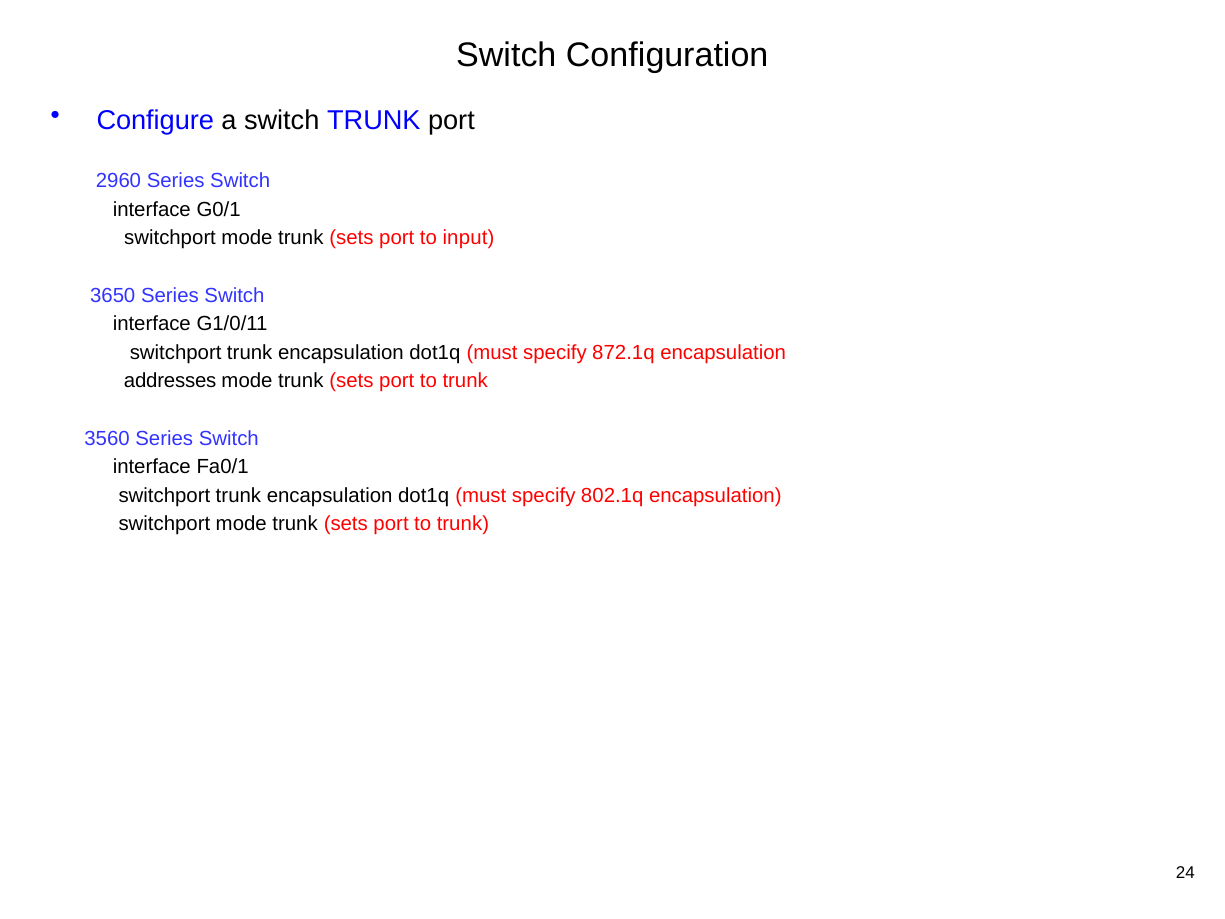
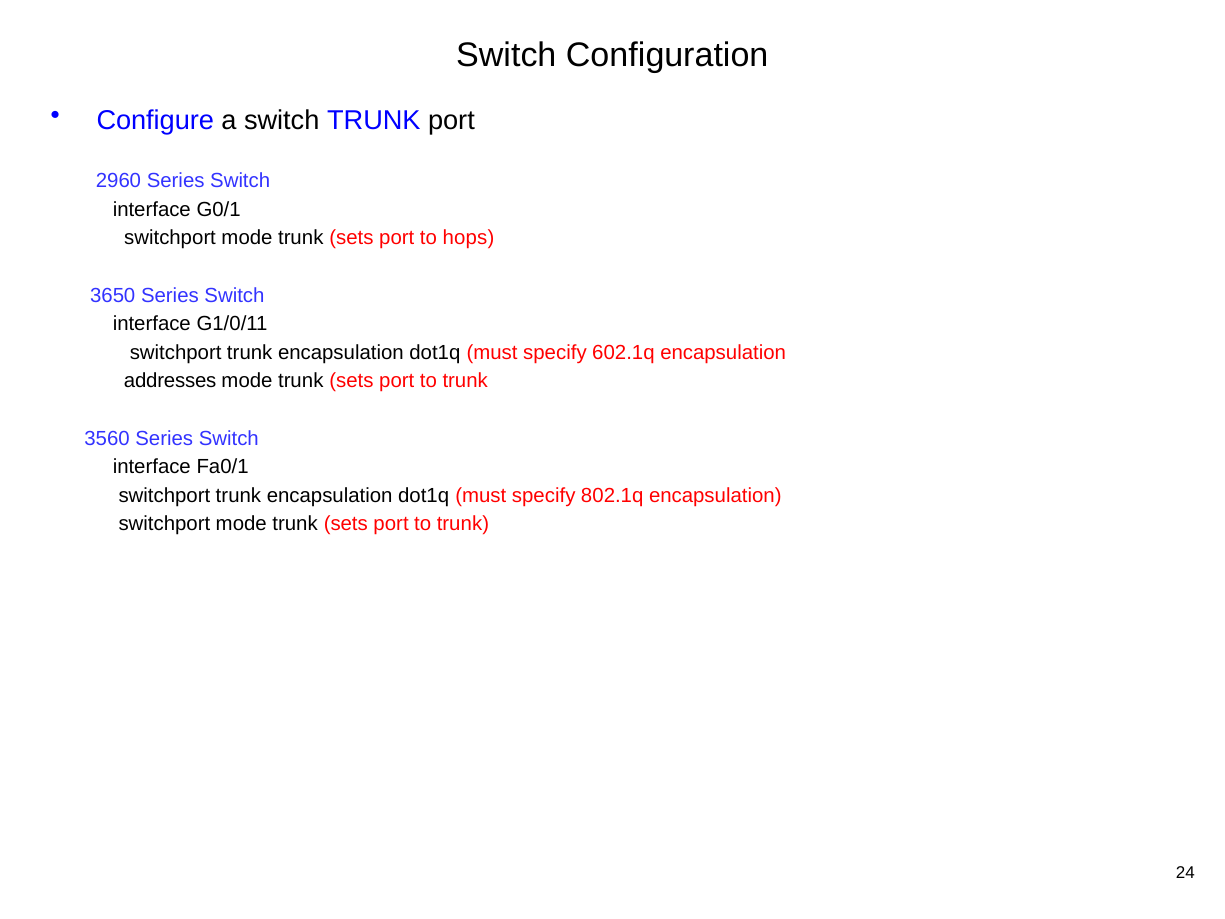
input: input -> hops
872.1q: 872.1q -> 602.1q
